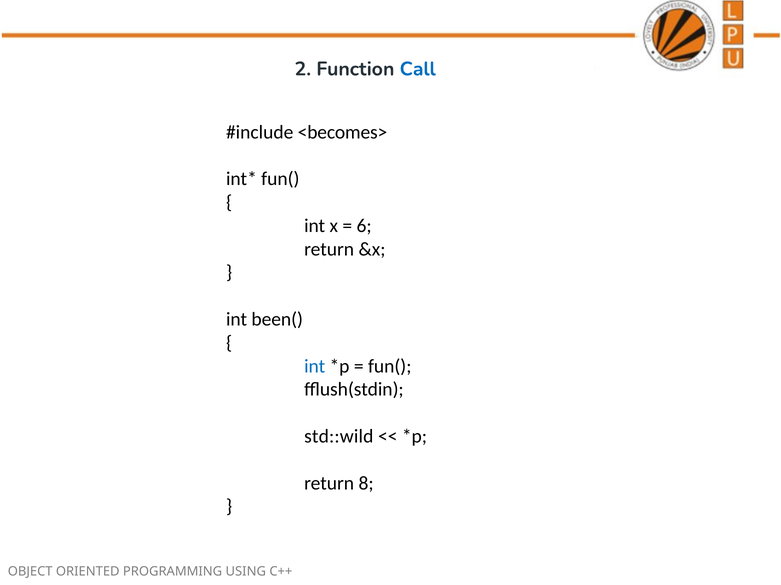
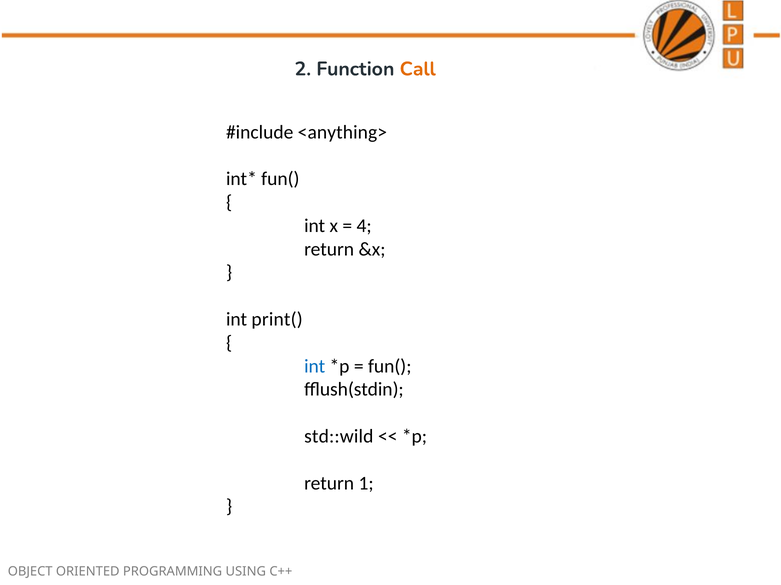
Call colour: blue -> orange
<becomes>: <becomes> -> <anything>
6: 6 -> 4
been(: been( -> print(
8: 8 -> 1
